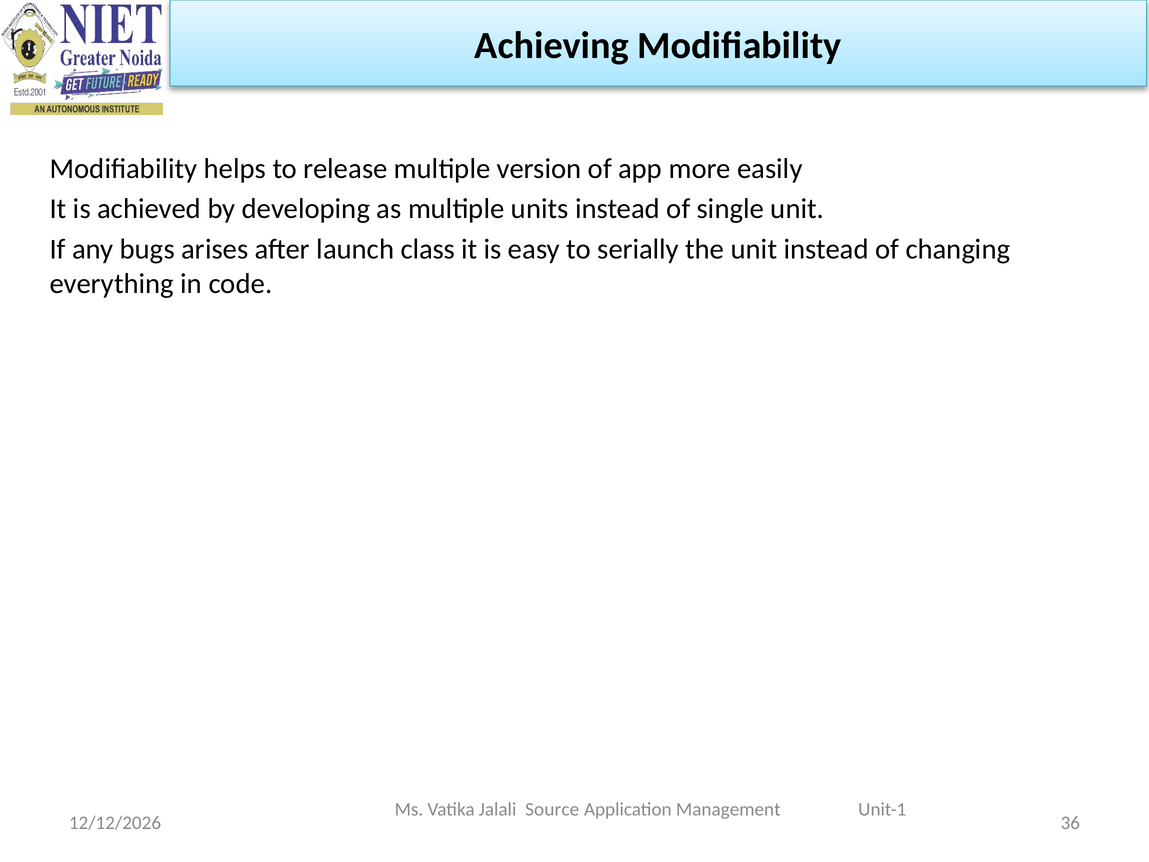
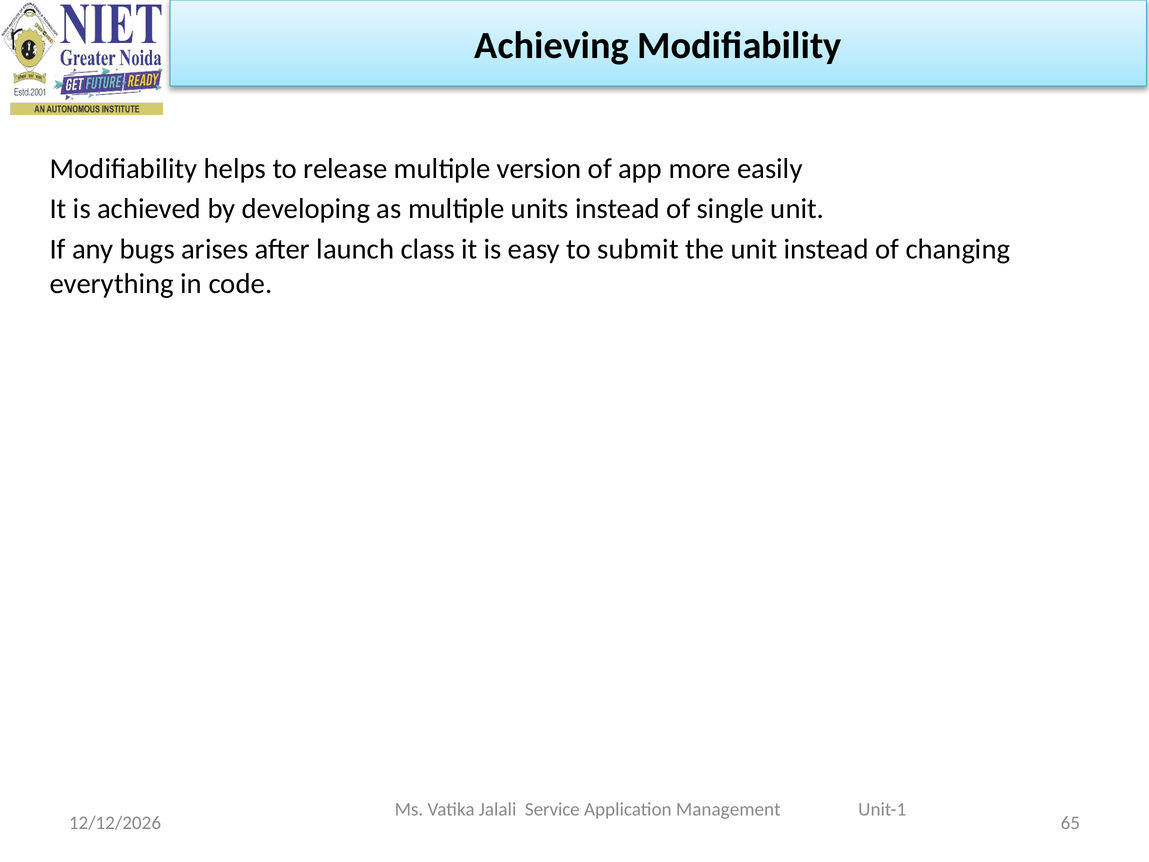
serially: serially -> submit
Source: Source -> Service
36: 36 -> 65
